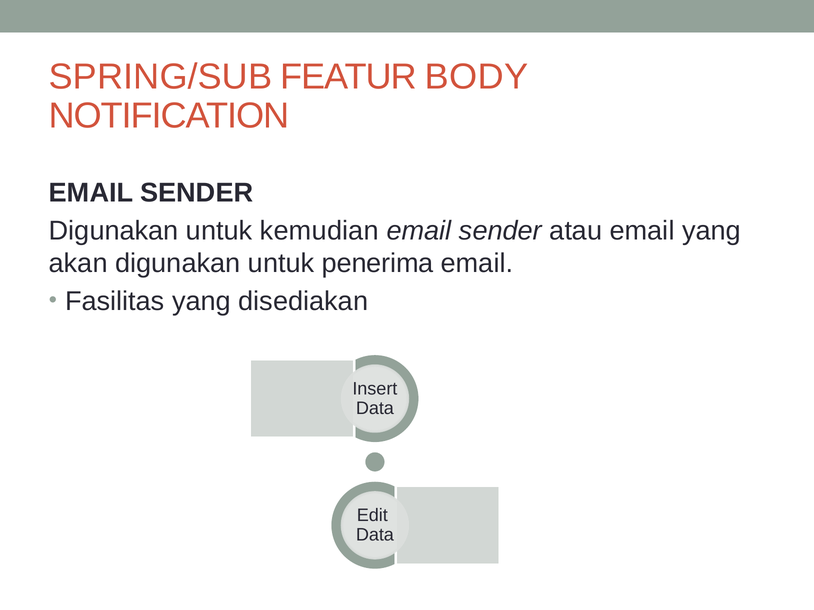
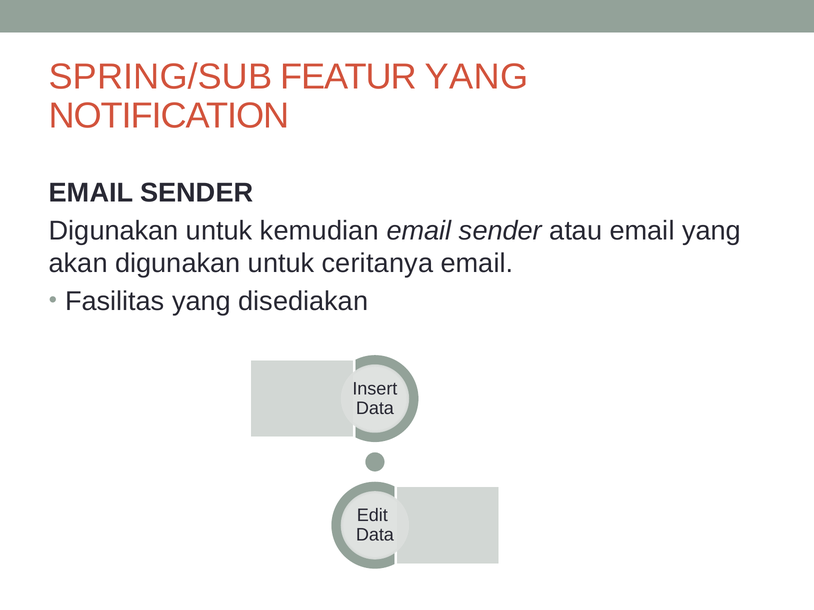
FEATUR BODY: BODY -> YANG
penerima: penerima -> ceritanya
